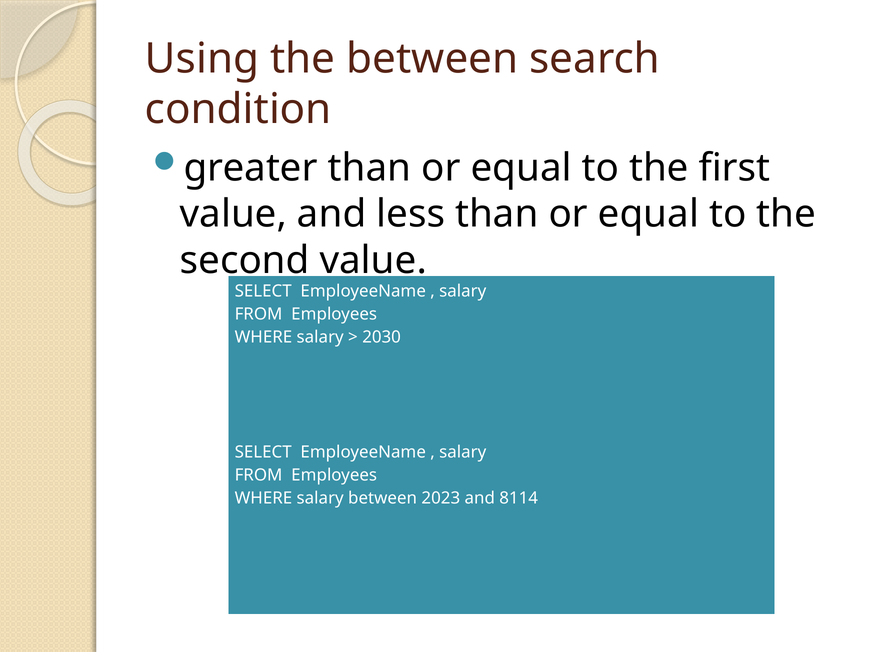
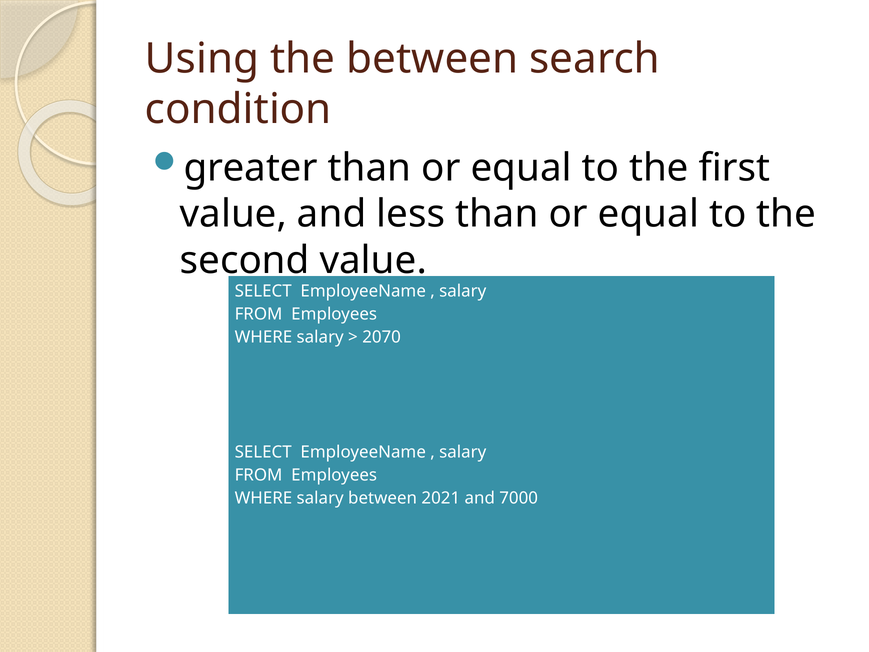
2030: 2030 -> 2070
2023: 2023 -> 2021
8114: 8114 -> 7000
